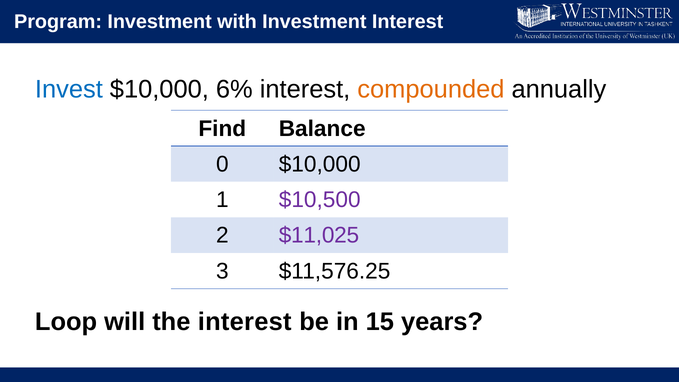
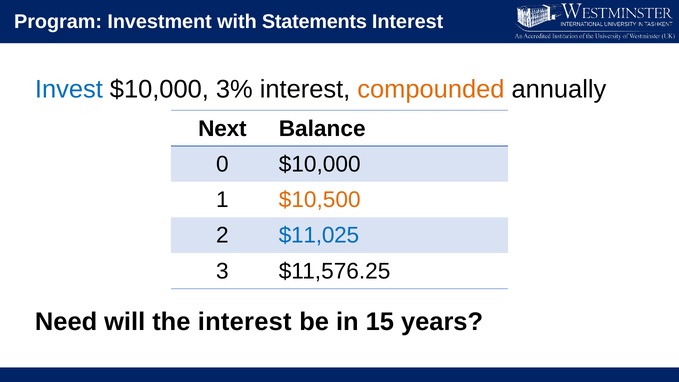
with Investment: Investment -> Statements
6%: 6% -> 3%
Find: Find -> Next
$10,500 colour: purple -> orange
$11,025 colour: purple -> blue
Loop: Loop -> Need
